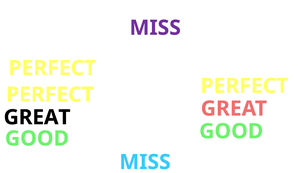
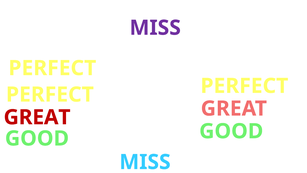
GREAT at (37, 117) colour: black -> red
